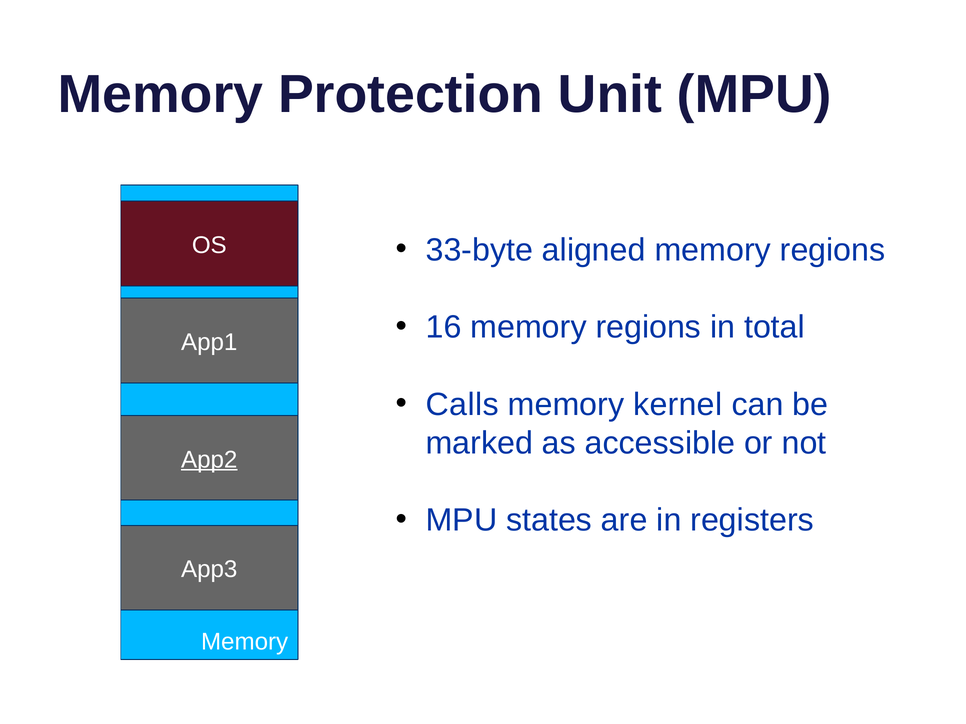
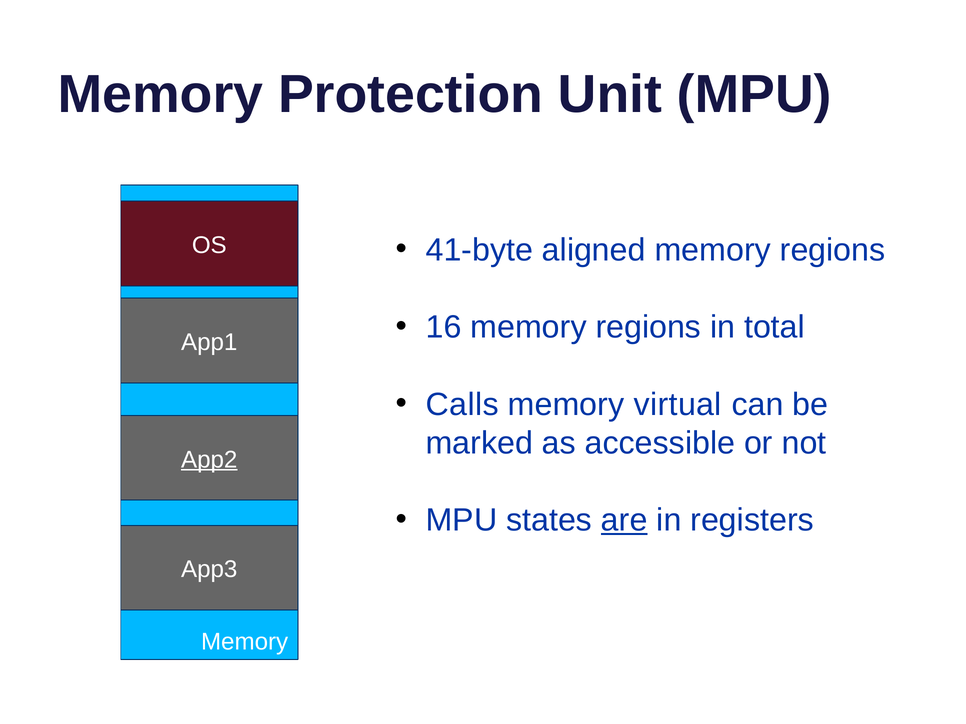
33-byte: 33-byte -> 41-byte
kernel: kernel -> virtual
are underline: none -> present
